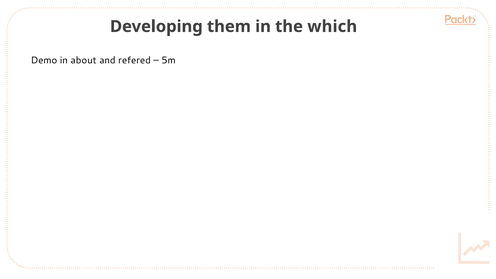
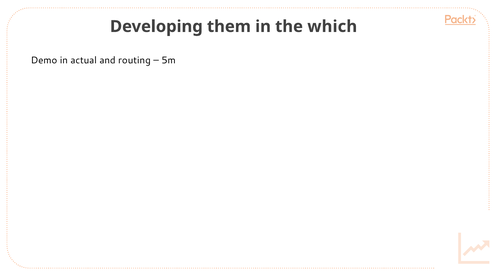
about: about -> actual
refered: refered -> routing
